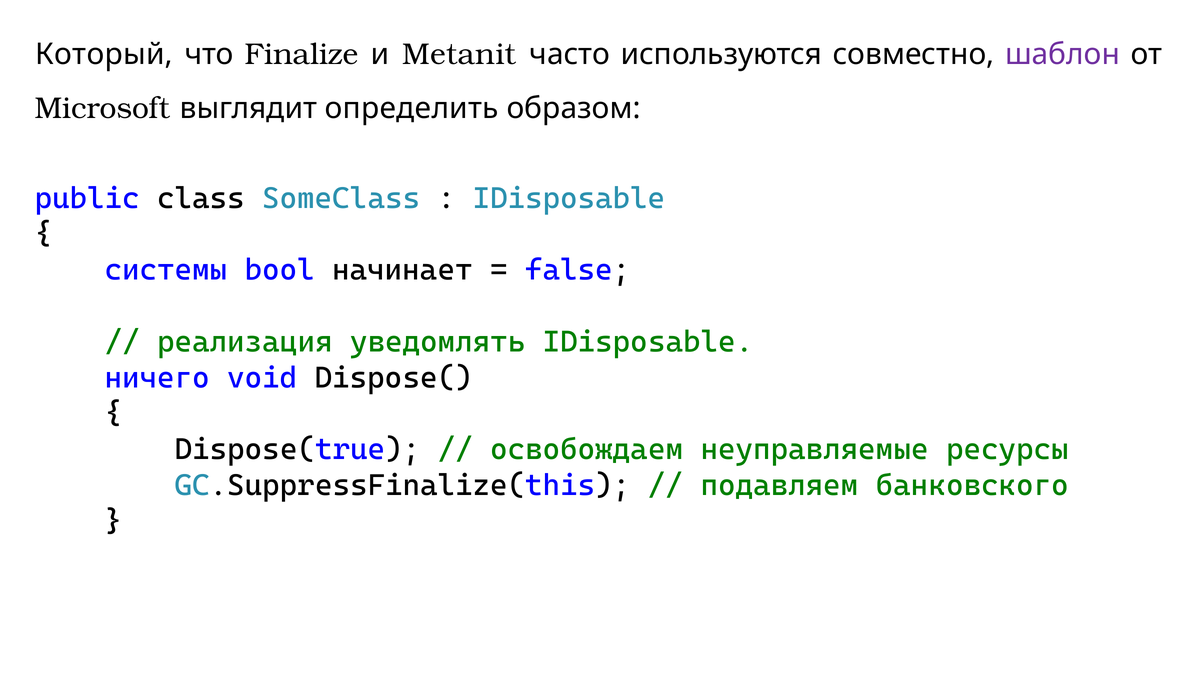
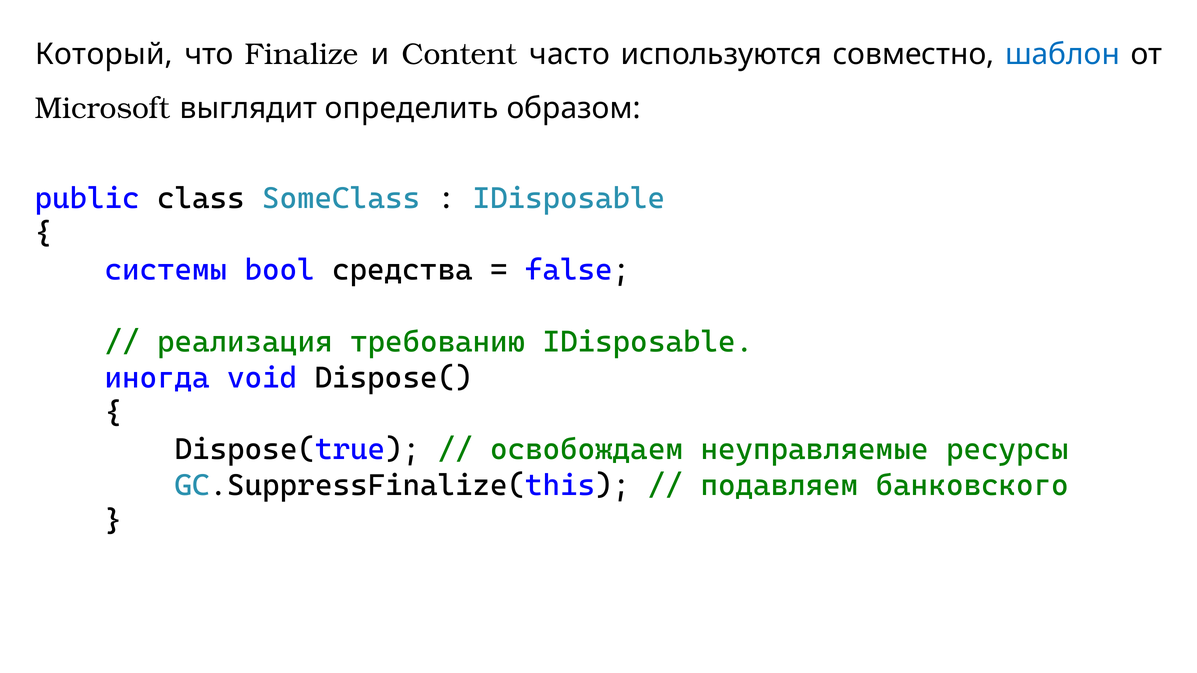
Metanit: Metanit -> Content
шаблон colour: purple -> blue
начинает: начинает -> средства
уведомлять: уведомлять -> требованию
ничего: ничего -> иногда
